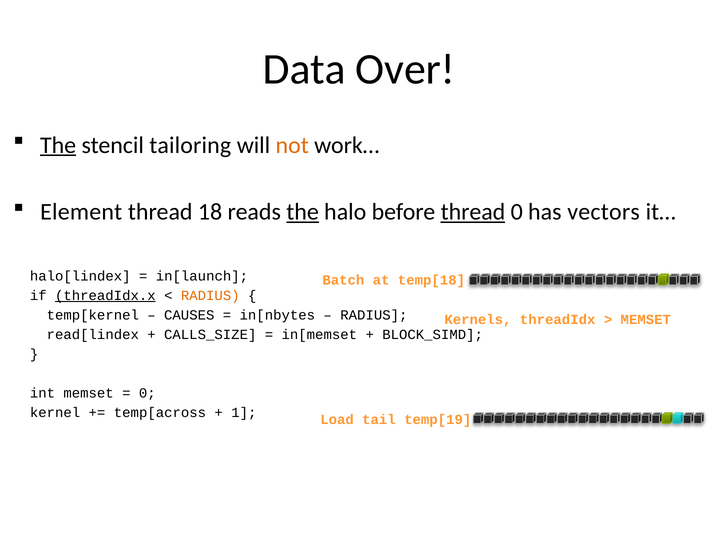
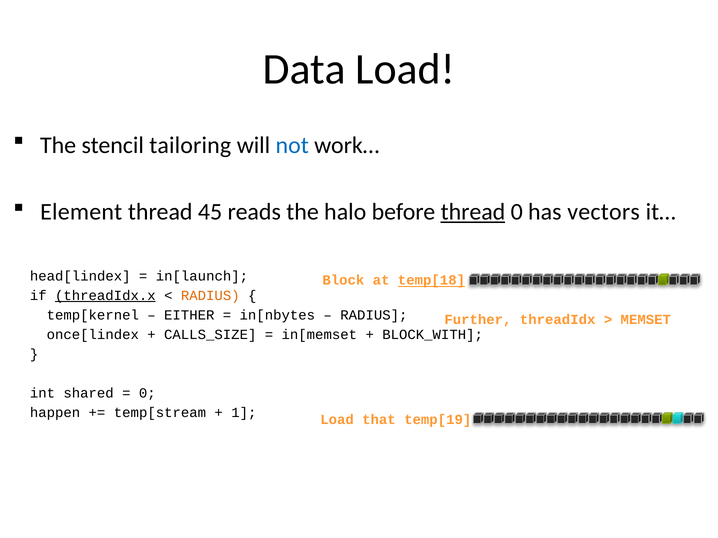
Data Over: Over -> Load
The at (58, 145) underline: present -> none
not colour: orange -> blue
18: 18 -> 45
the at (303, 212) underline: present -> none
halo[lindex: halo[lindex -> head[lindex
Batch: Batch -> Block
temp[18 underline: none -> present
CAUSES: CAUSES -> EITHER
Kernels: Kernels -> Further
read[lindex: read[lindex -> once[lindex
BLOCK_SIMD: BLOCK_SIMD -> BLOCK_WITH
int memset: memset -> shared
kernel: kernel -> happen
temp[across: temp[across -> temp[stream
tail: tail -> that
